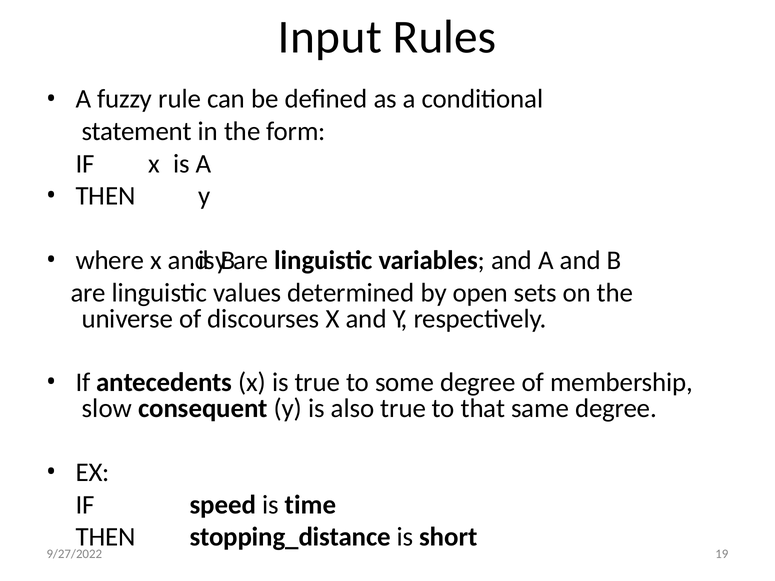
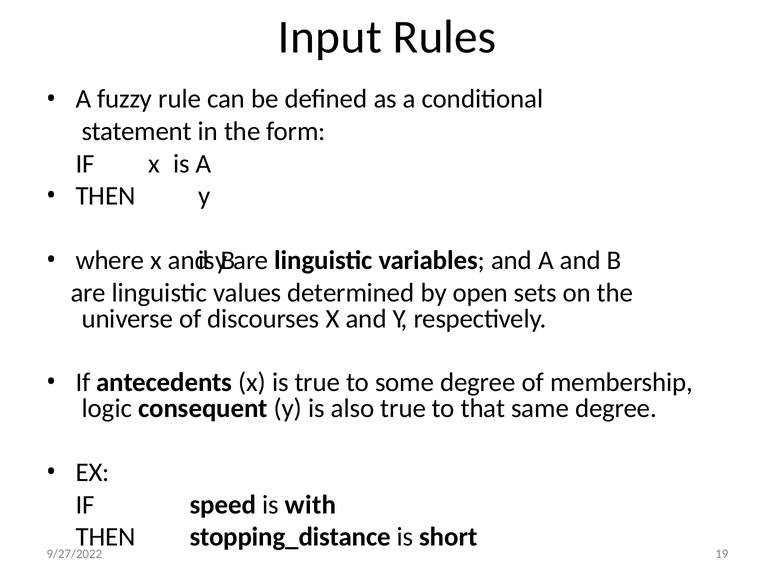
slow: slow -> logic
time: time -> with
